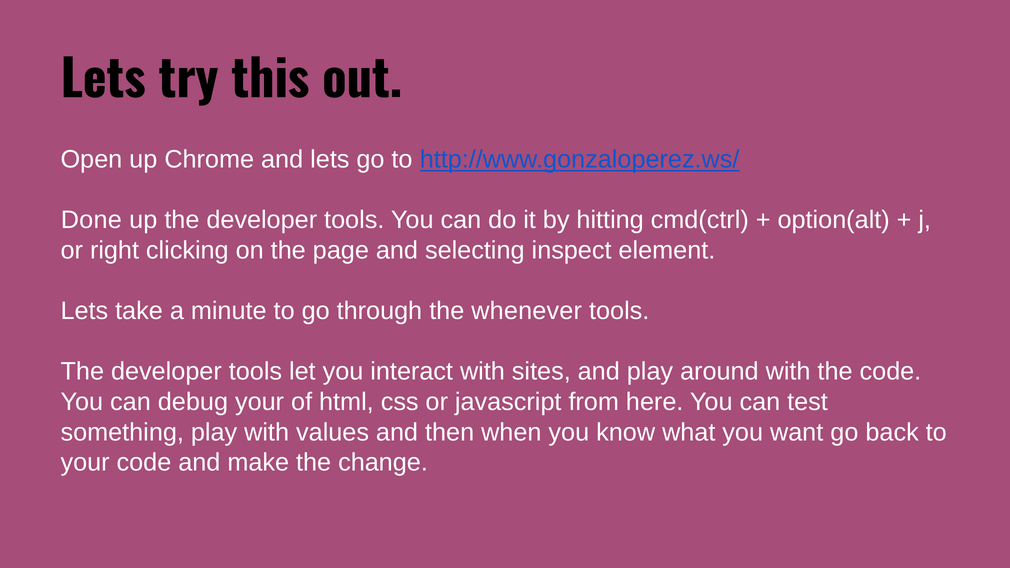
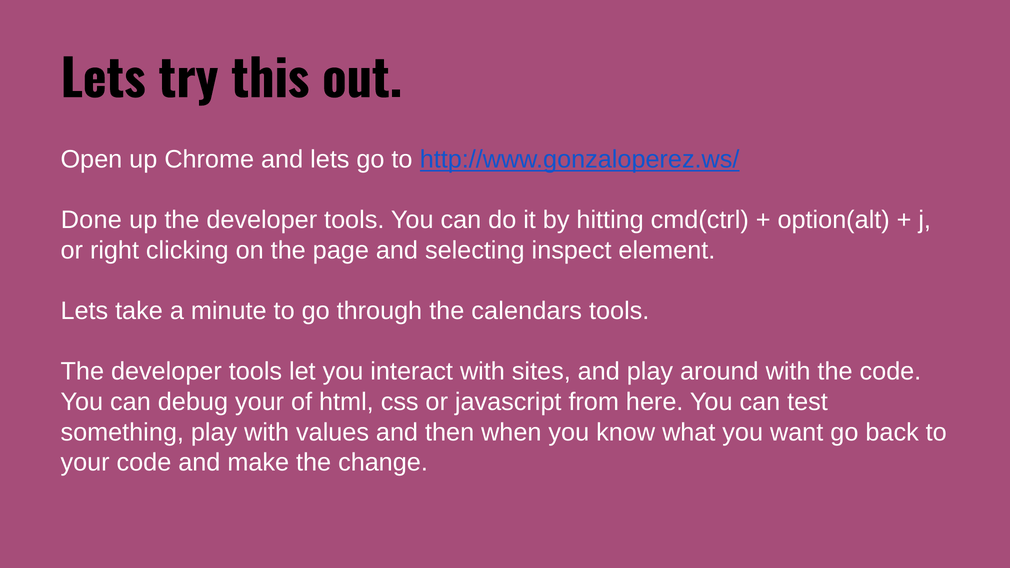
whenever: whenever -> calendars
